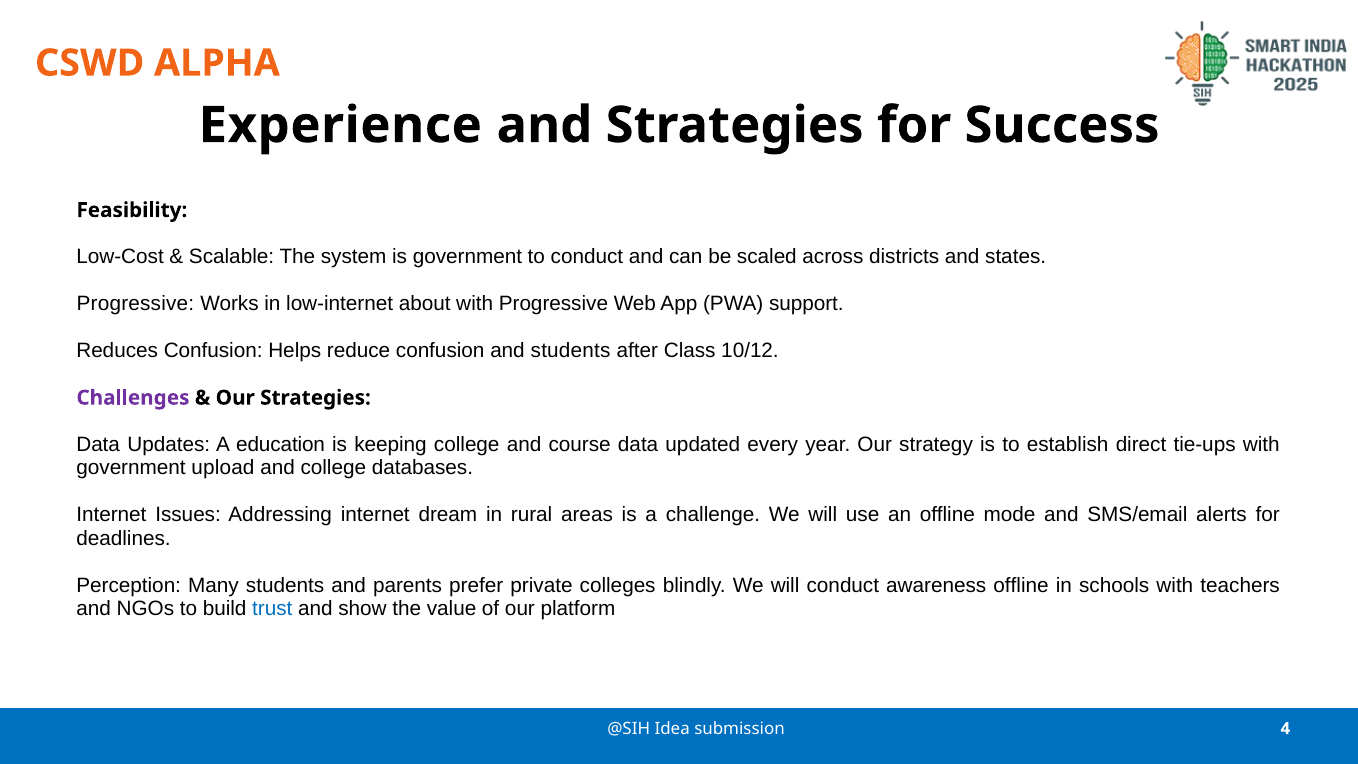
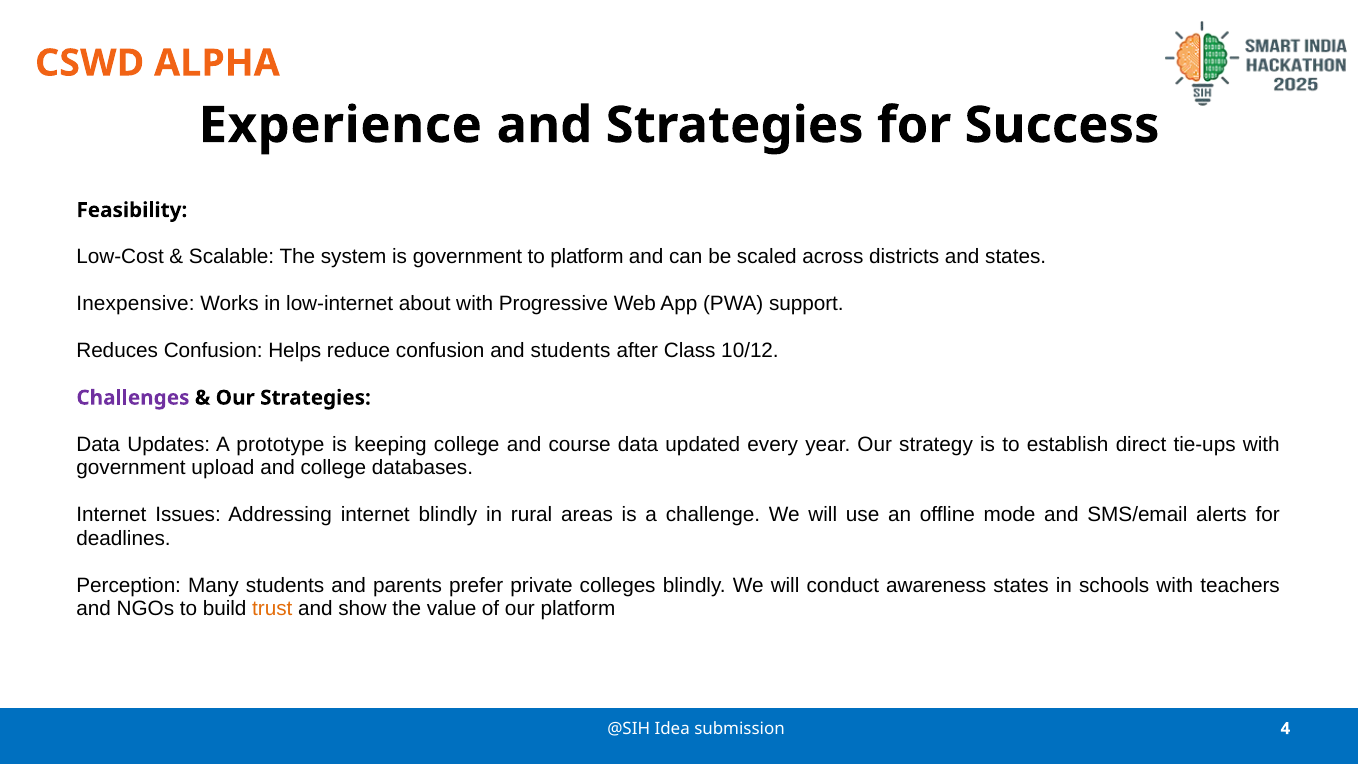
to conduct: conduct -> platform
Progressive at (135, 304): Progressive -> Inexpensive
education: education -> prototype
internet dream: dream -> blindly
awareness offline: offline -> states
trust colour: blue -> orange
